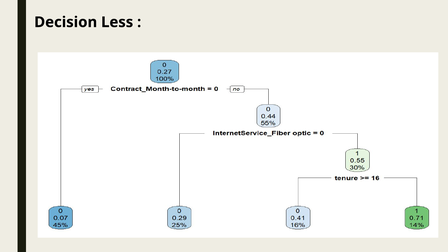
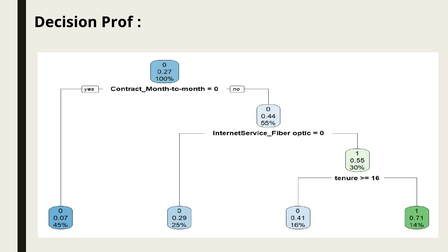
Less: Less -> Prof
